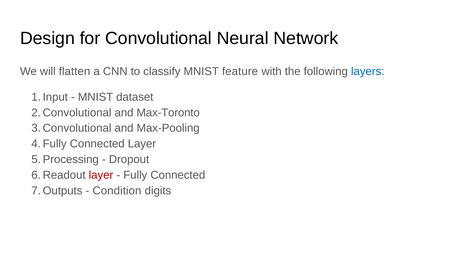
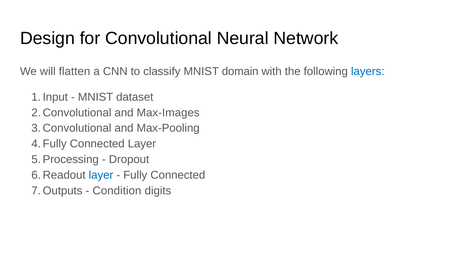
feature: feature -> domain
Max-Toronto: Max-Toronto -> Max-Images
layer at (101, 175) colour: red -> blue
